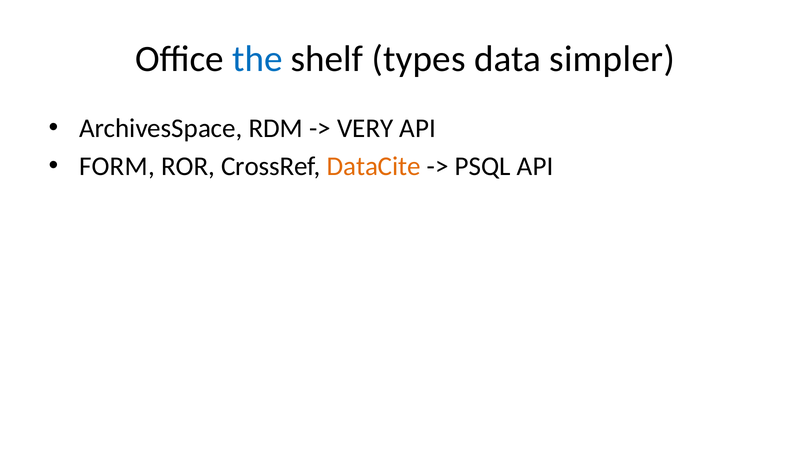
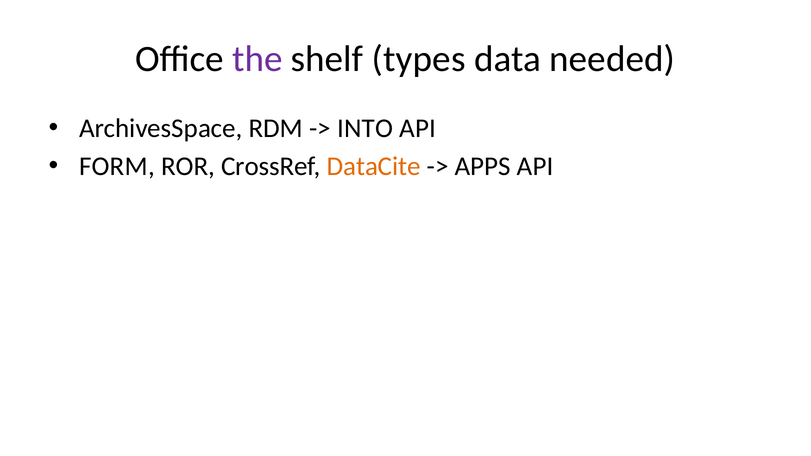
the colour: blue -> purple
simpler: simpler -> needed
VERY: VERY -> INTO
PSQL: PSQL -> APPS
